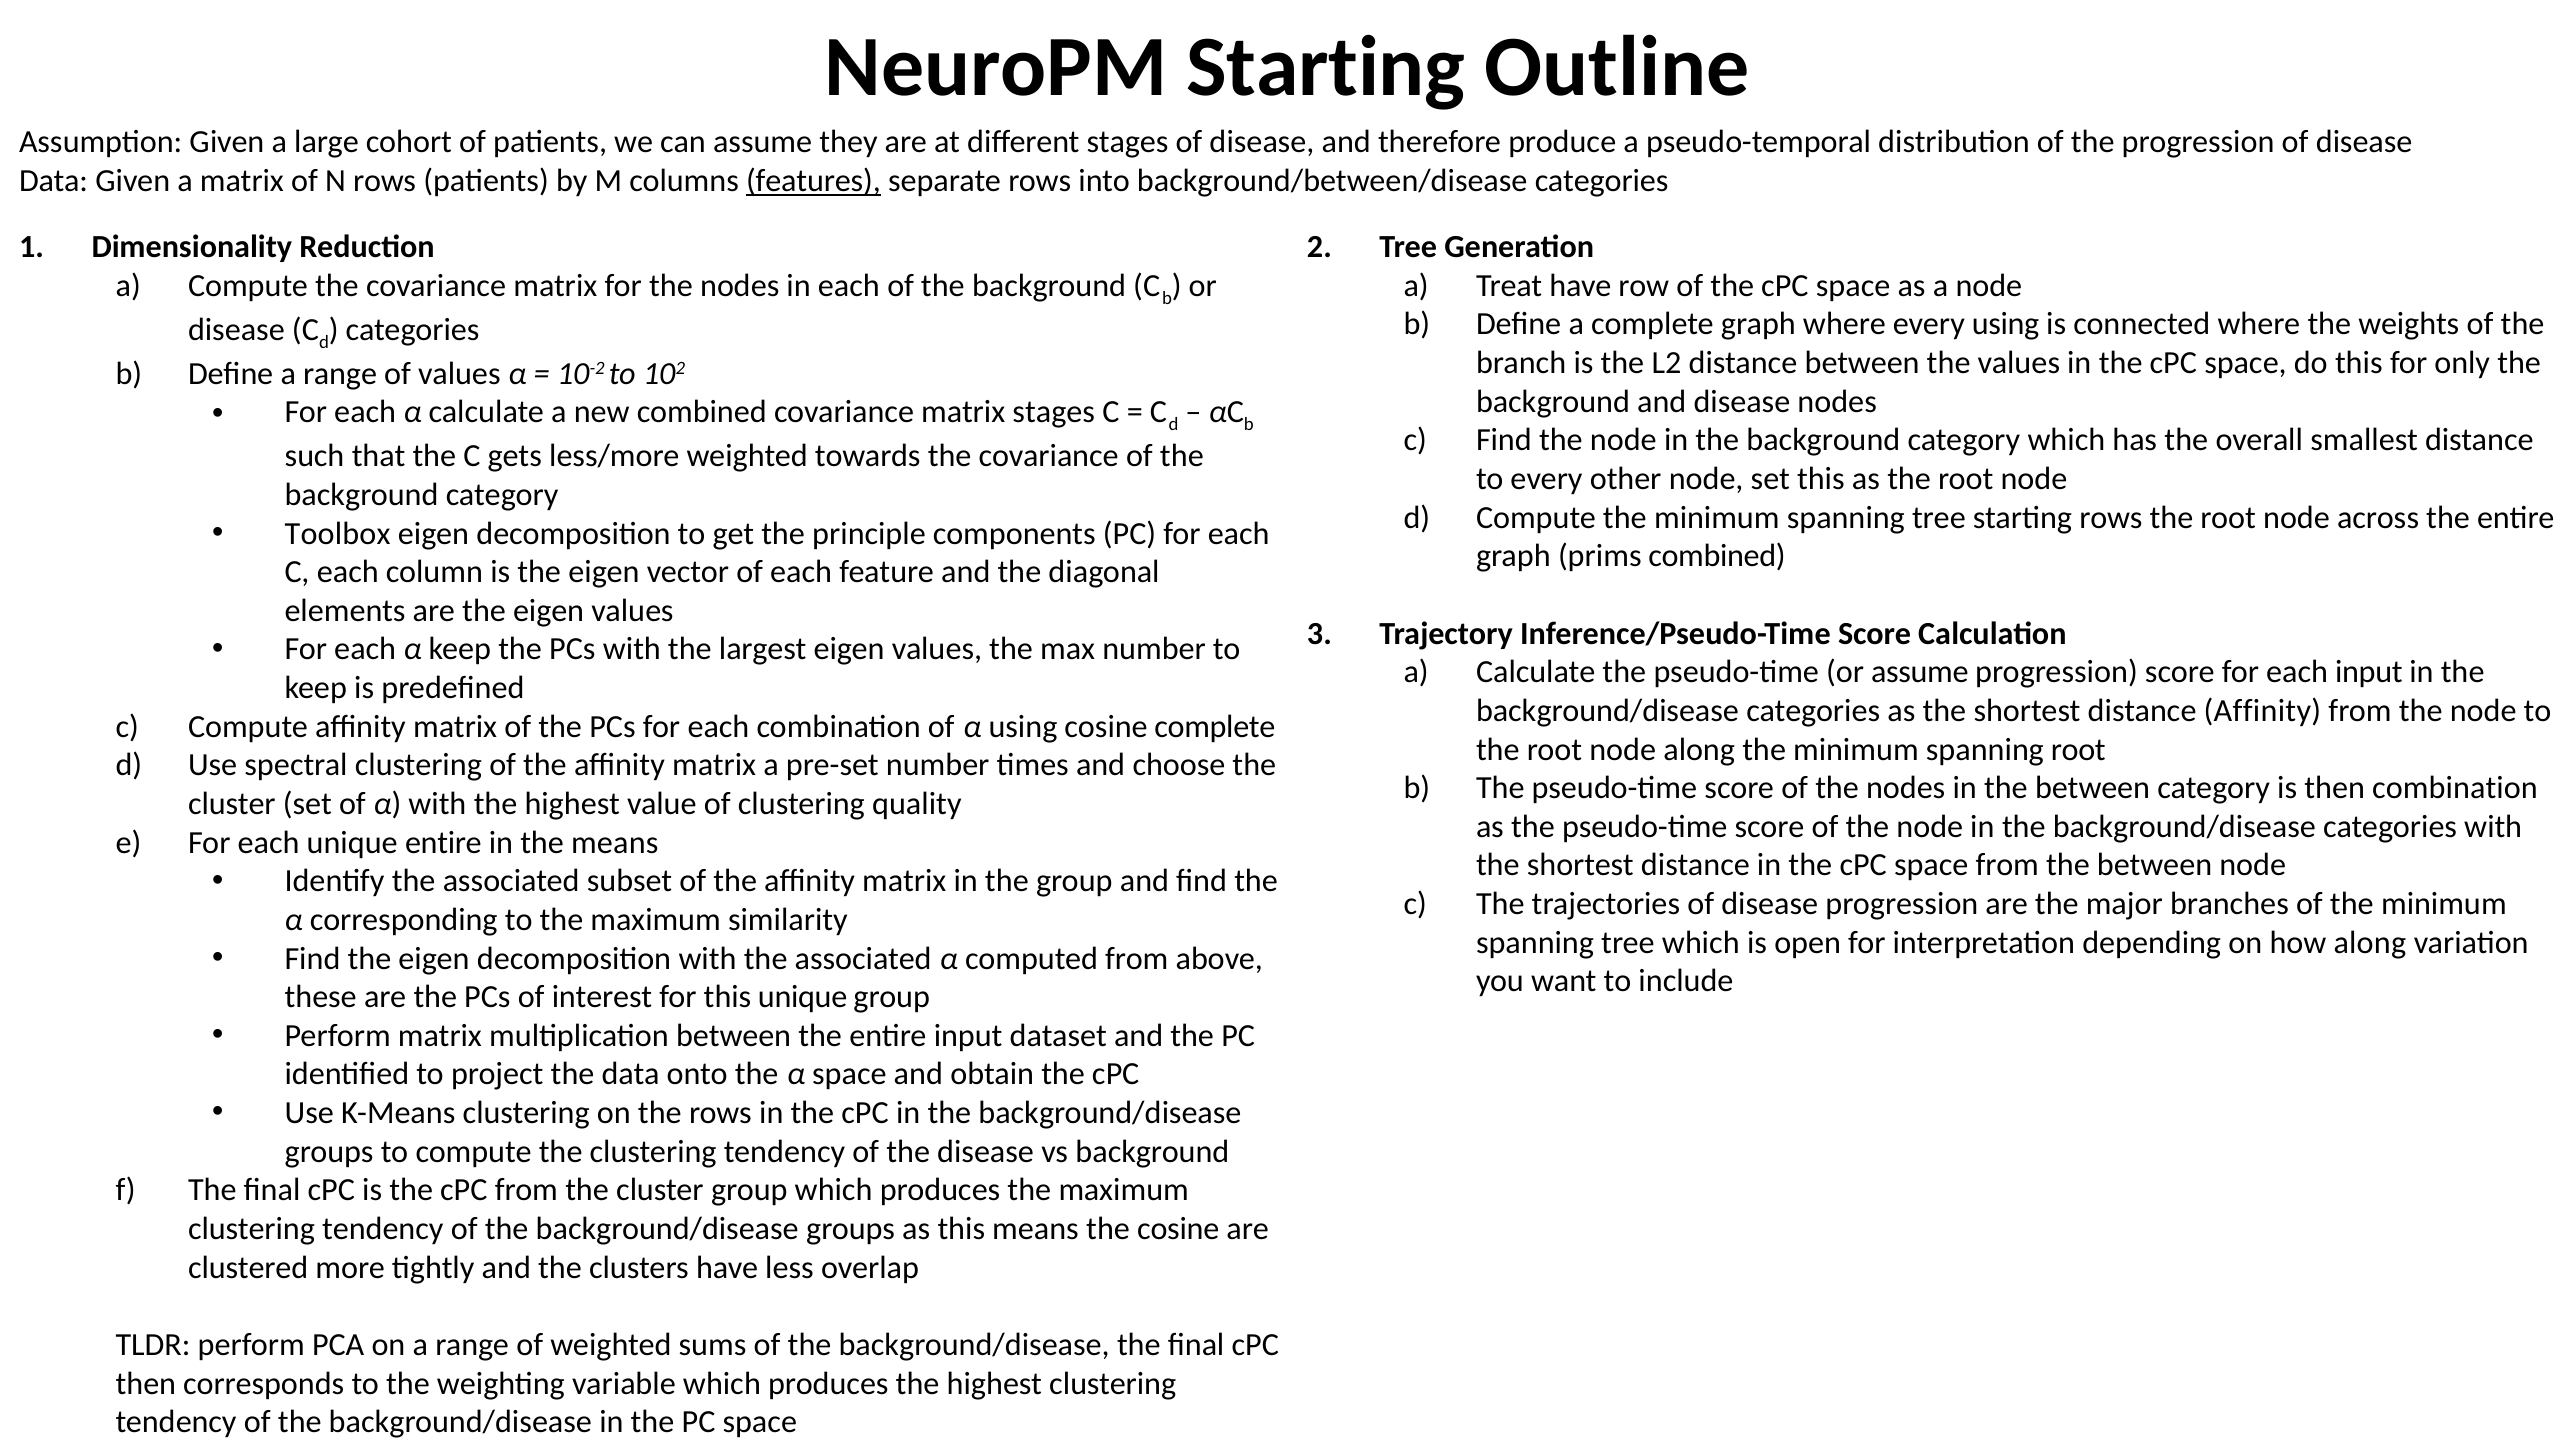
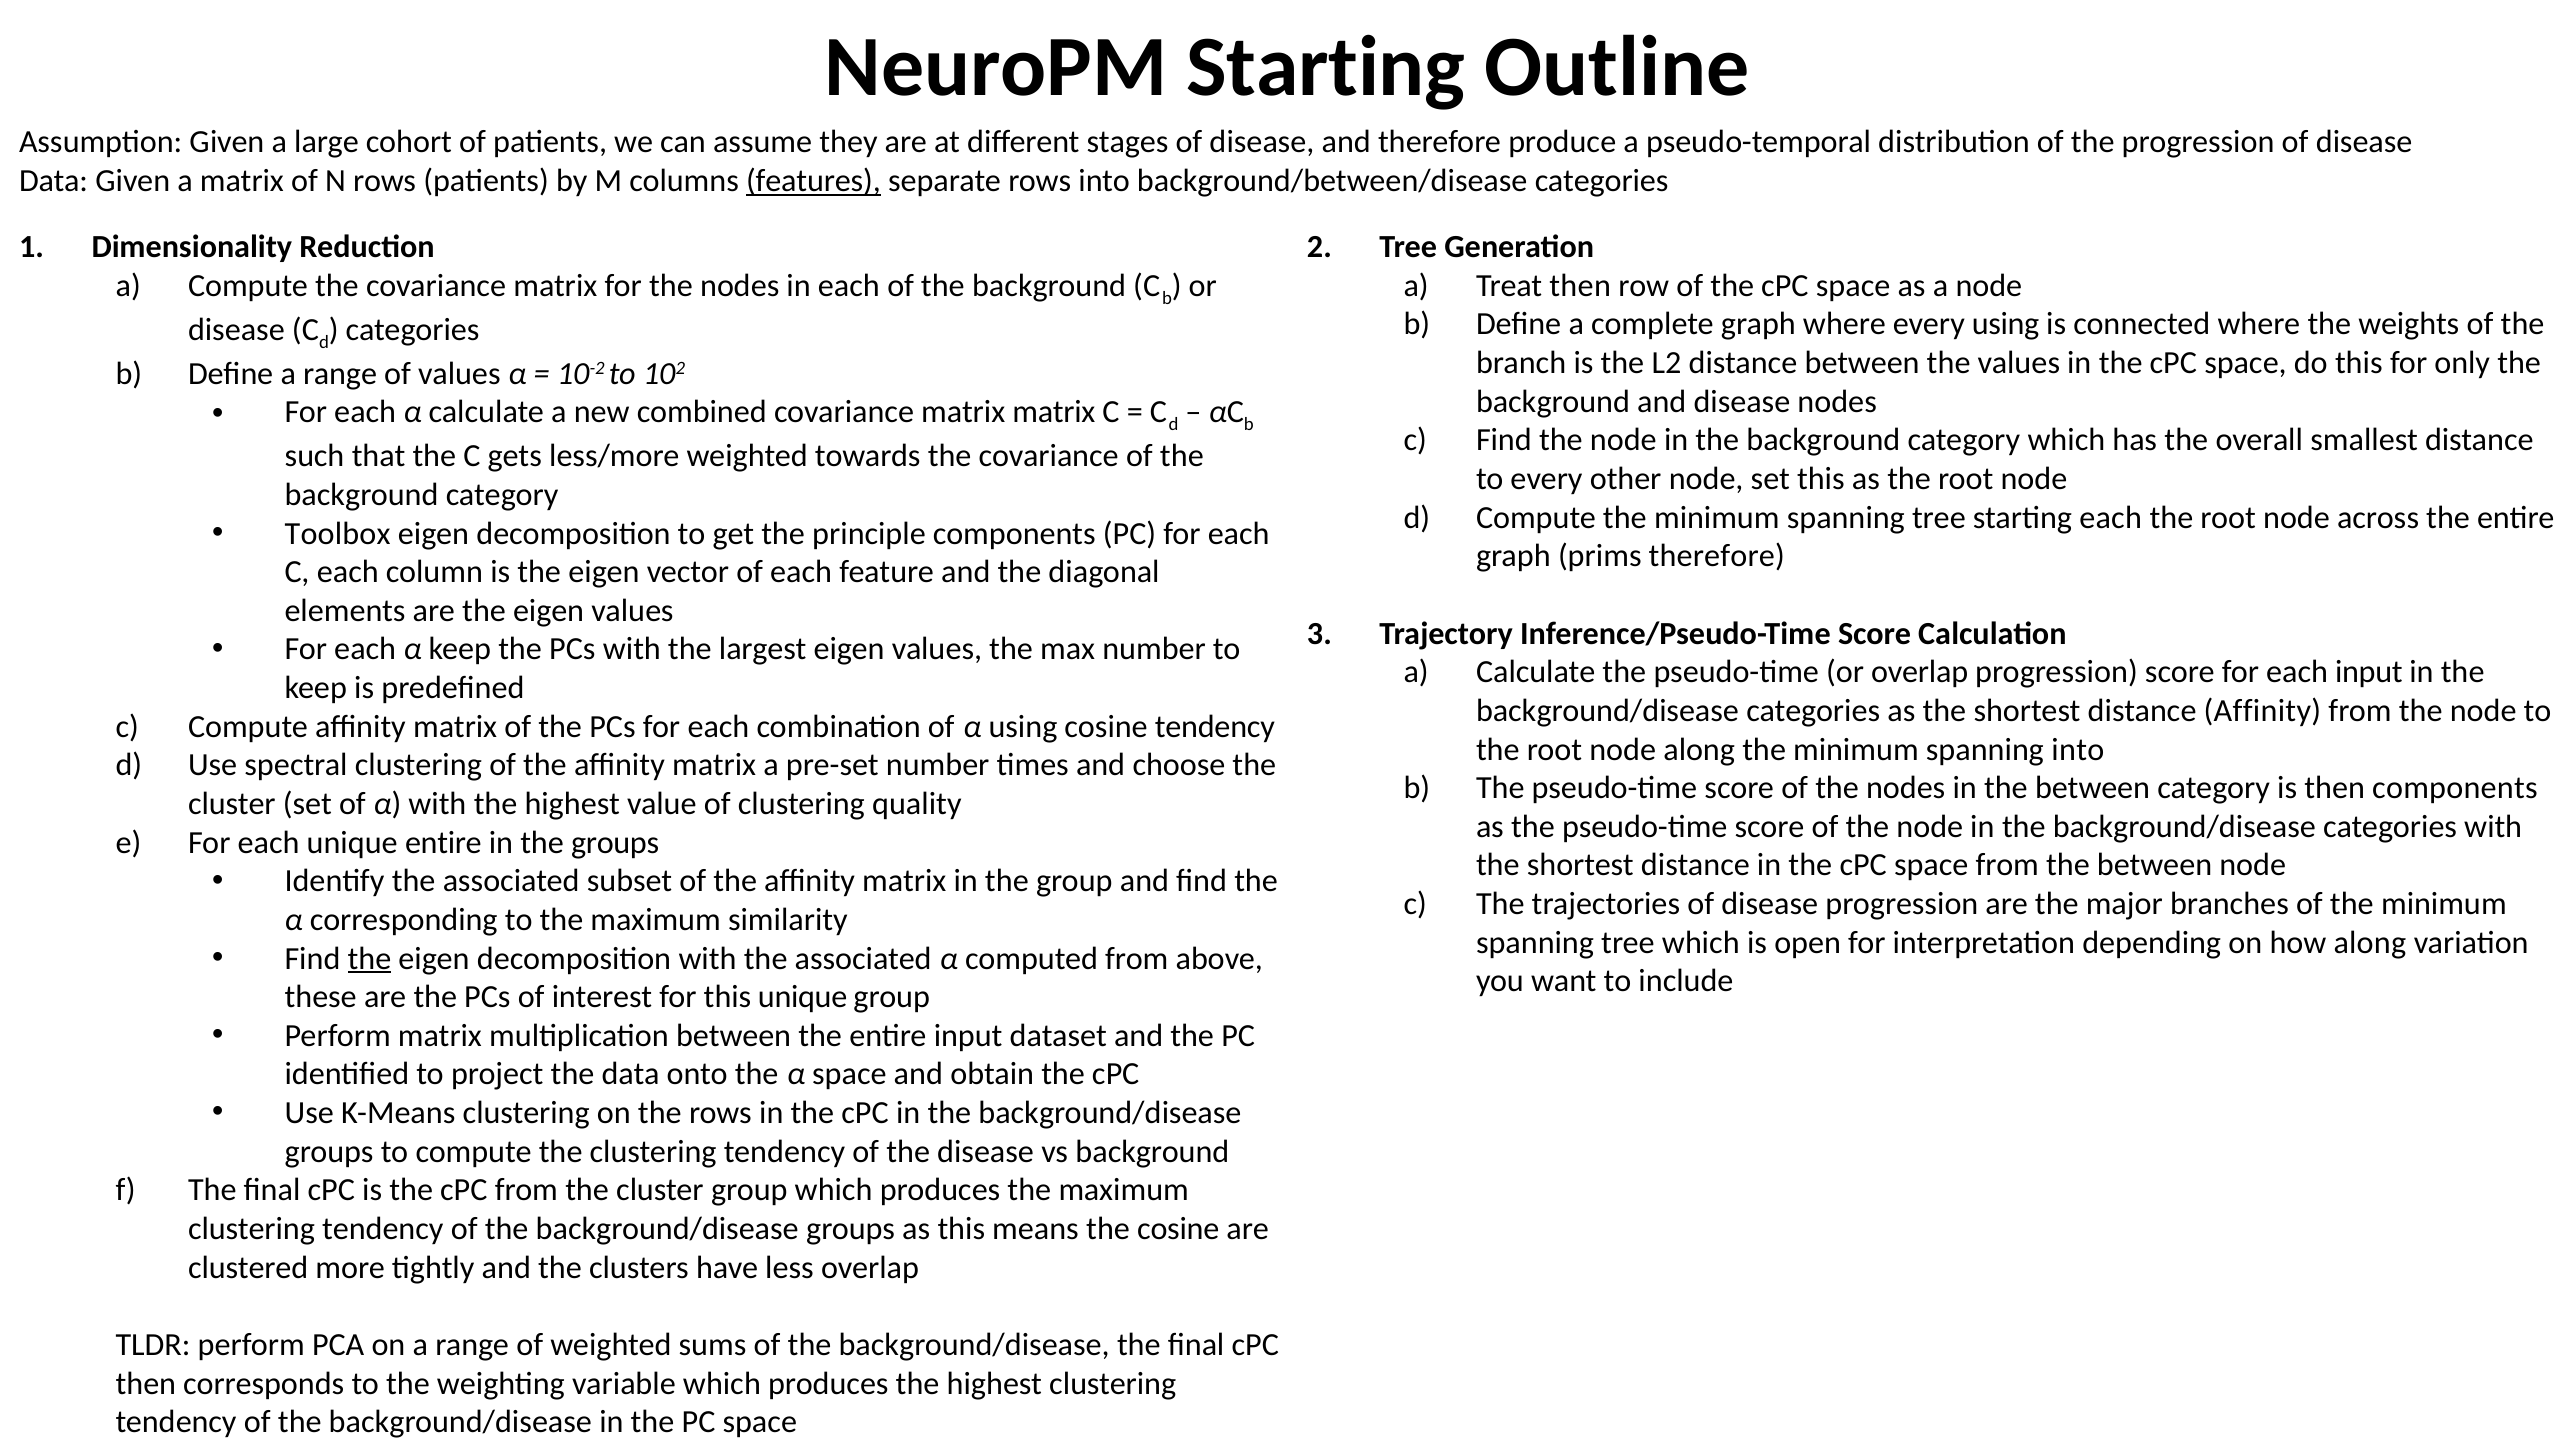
Treat have: have -> then
matrix stages: stages -> matrix
starting rows: rows -> each
prims combined: combined -> therefore
or assume: assume -> overlap
cosine complete: complete -> tendency
spanning root: root -> into
then combination: combination -> components
the means: means -> groups
the at (370, 958) underline: none -> present
